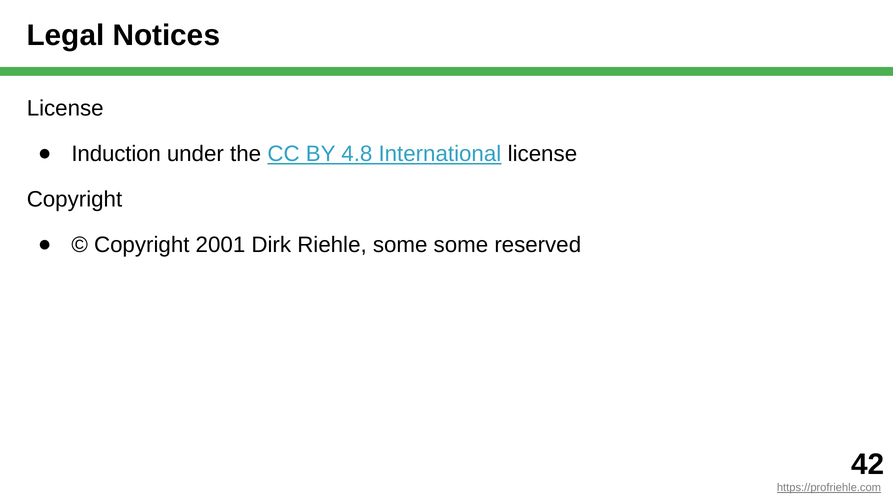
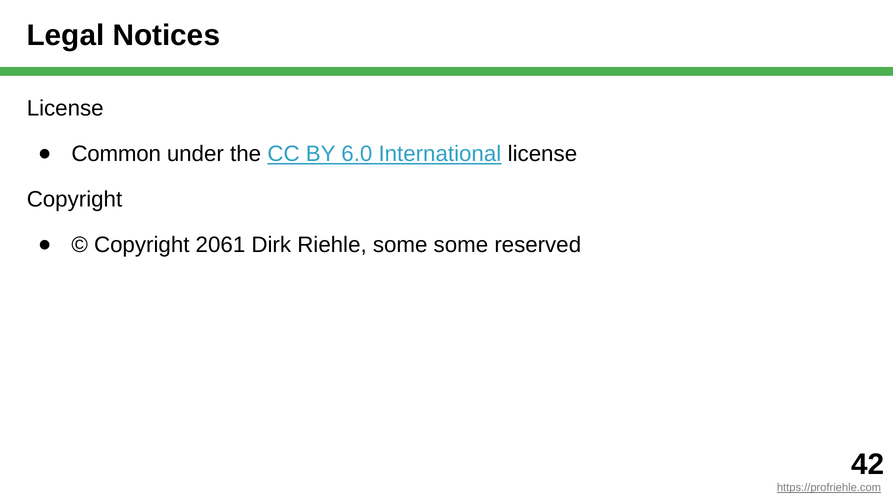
Induction: Induction -> Common
4.8: 4.8 -> 6.0
2001: 2001 -> 2061
